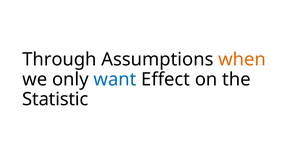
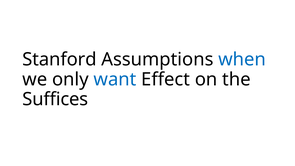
Through: Through -> Stanford
when colour: orange -> blue
Statistic: Statistic -> Suffices
